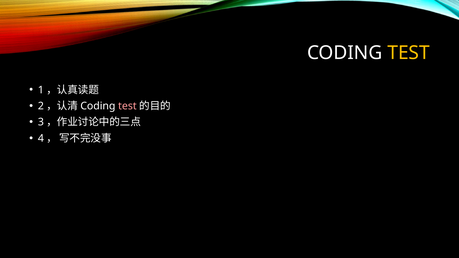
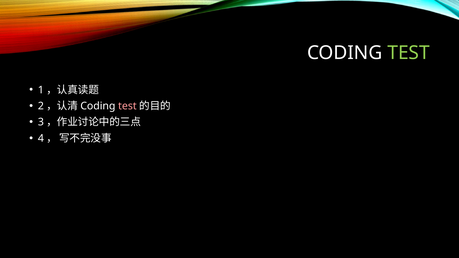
TEST at (409, 53) colour: yellow -> light green
